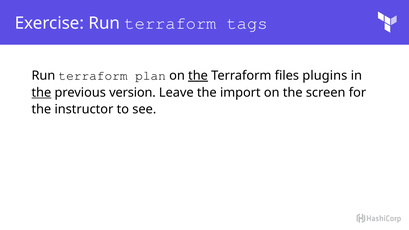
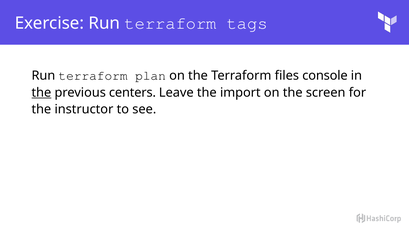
the at (198, 76) underline: present -> none
plugins: plugins -> console
version: version -> centers
